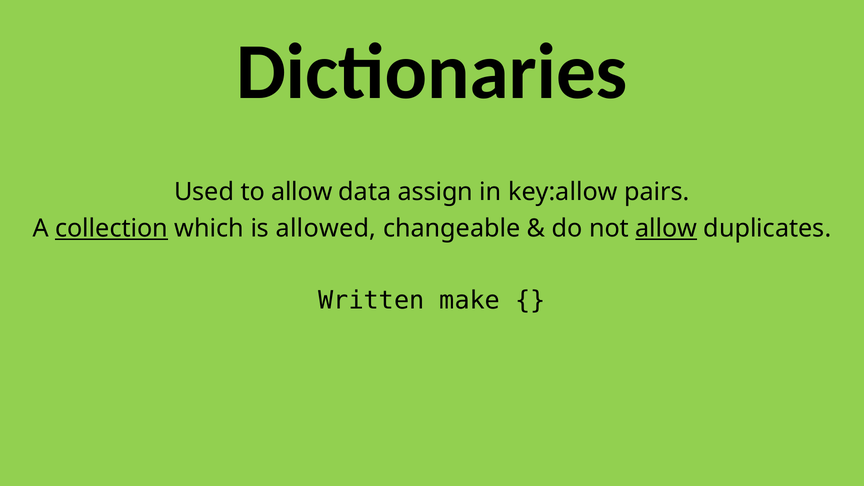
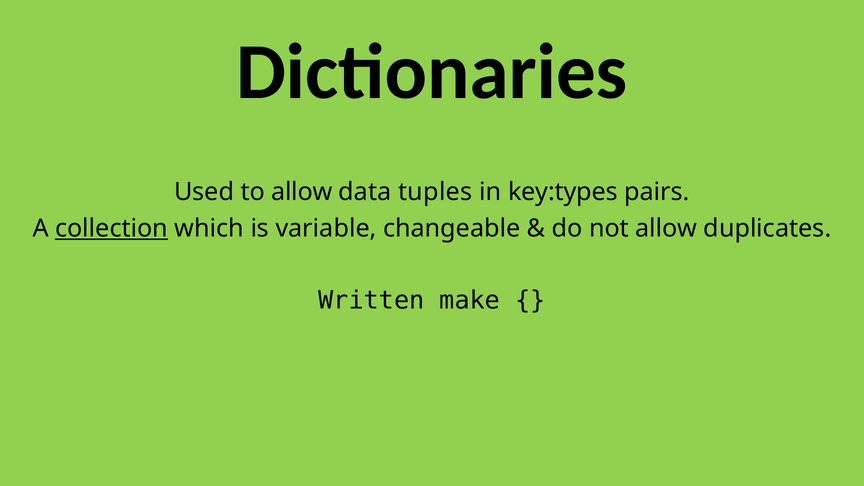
assign: assign -> tuples
key:allow: key:allow -> key:types
allowed: allowed -> variable
allow at (666, 228) underline: present -> none
